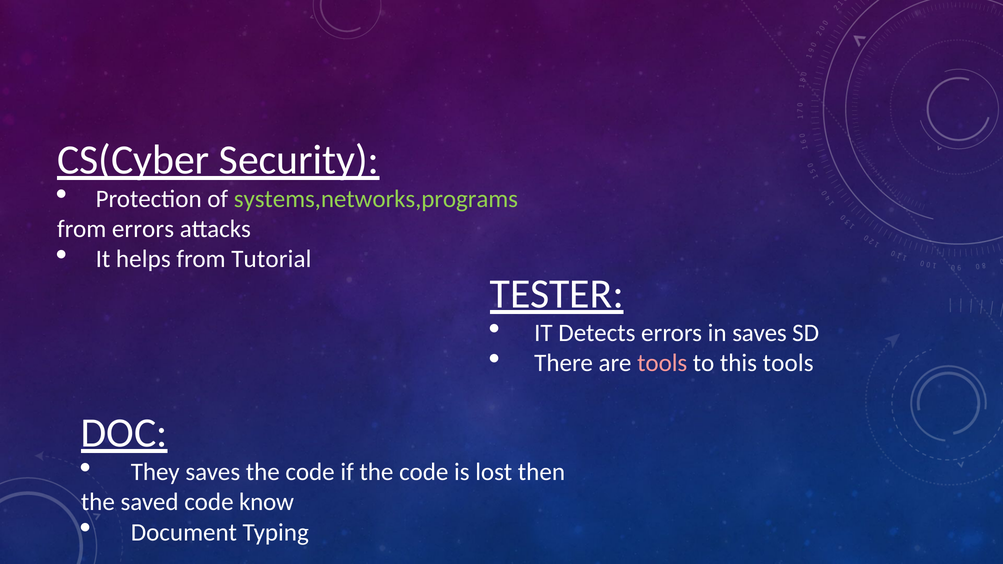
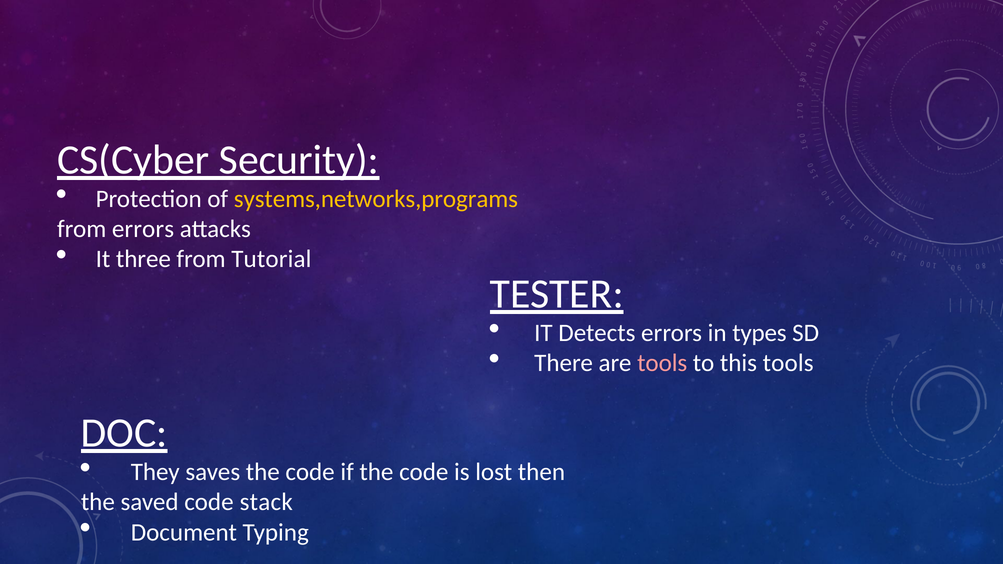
systems,networks,programs colour: light green -> yellow
helps: helps -> three
in saves: saves -> types
know: know -> stack
